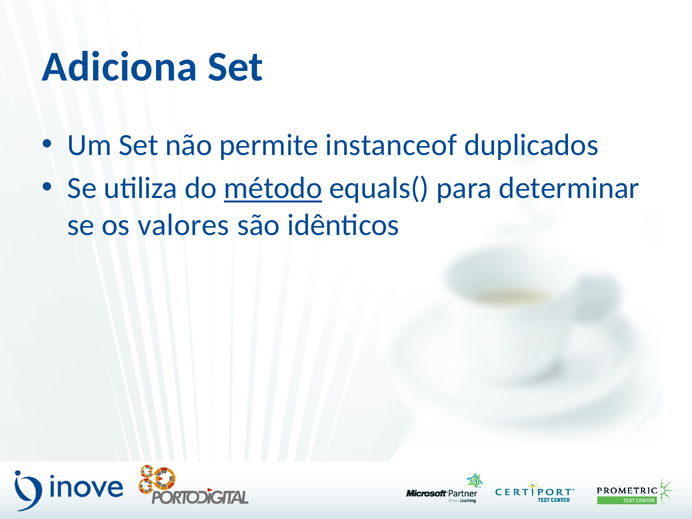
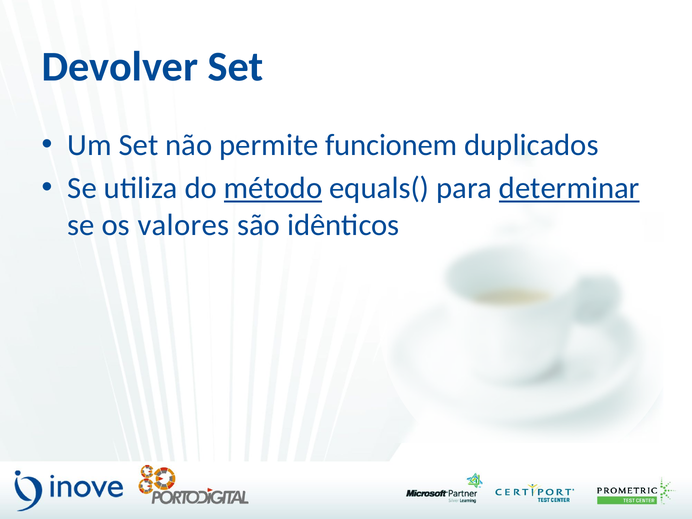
Adiciona: Adiciona -> Devolver
instanceof: instanceof -> funcionem
determinar underline: none -> present
